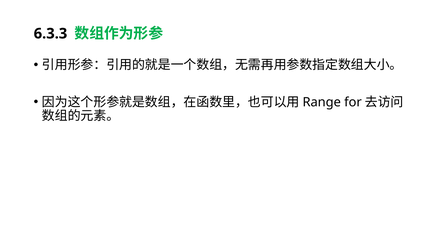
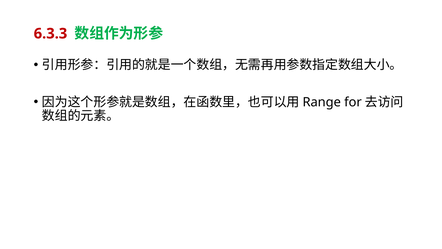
6.3.3 colour: black -> red
